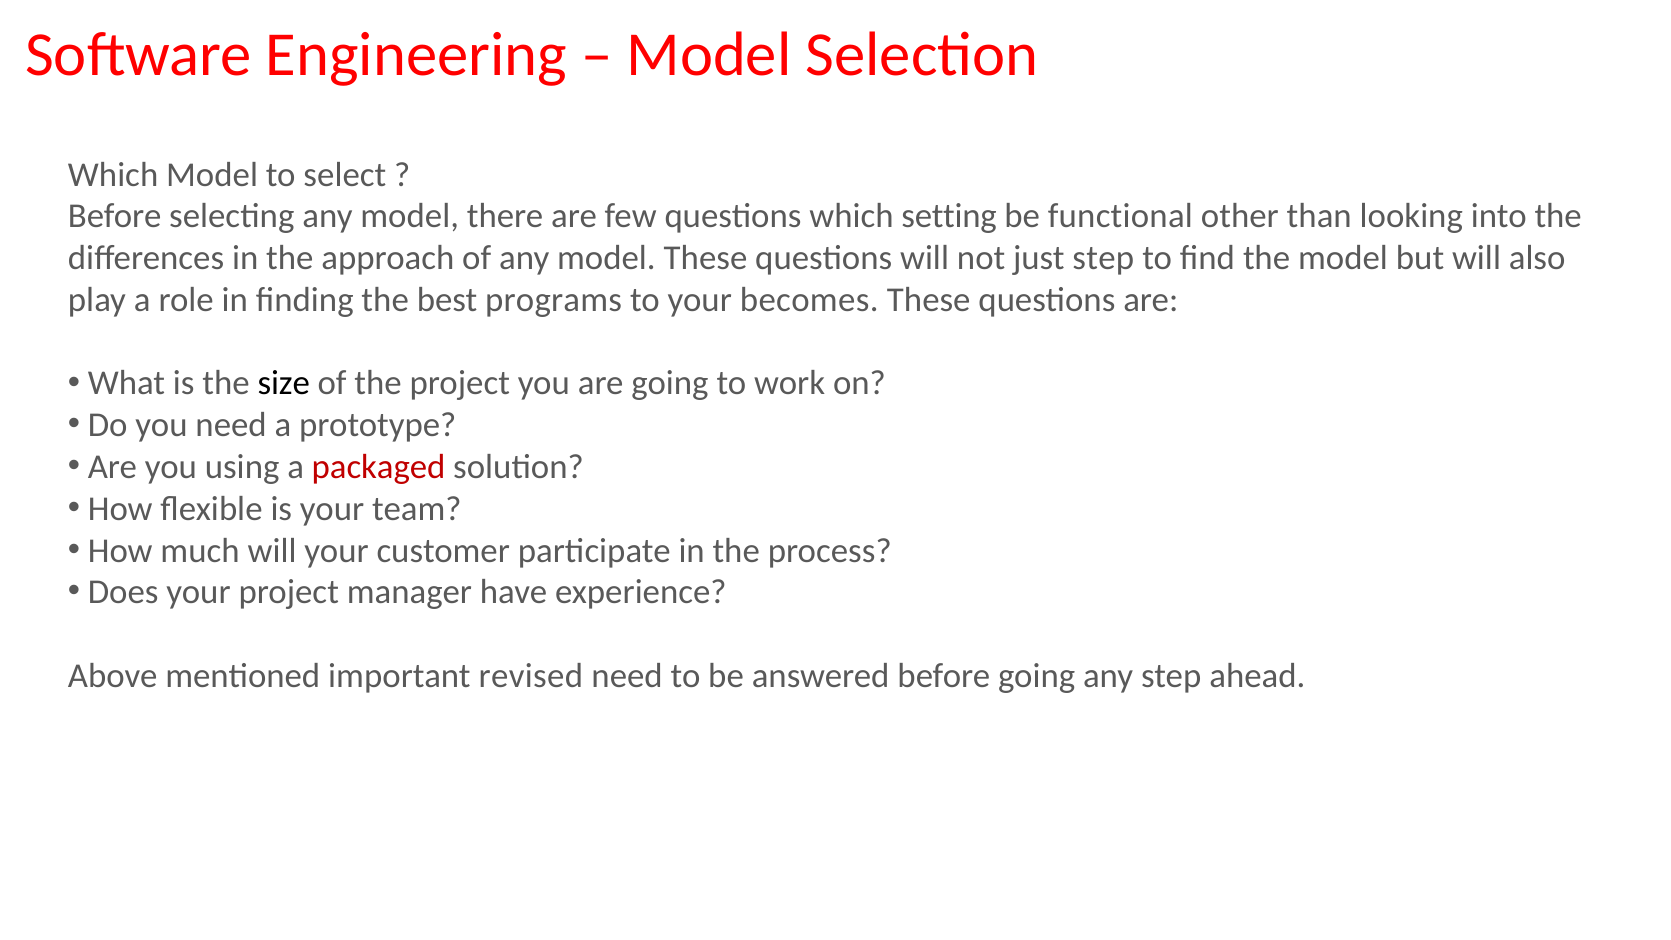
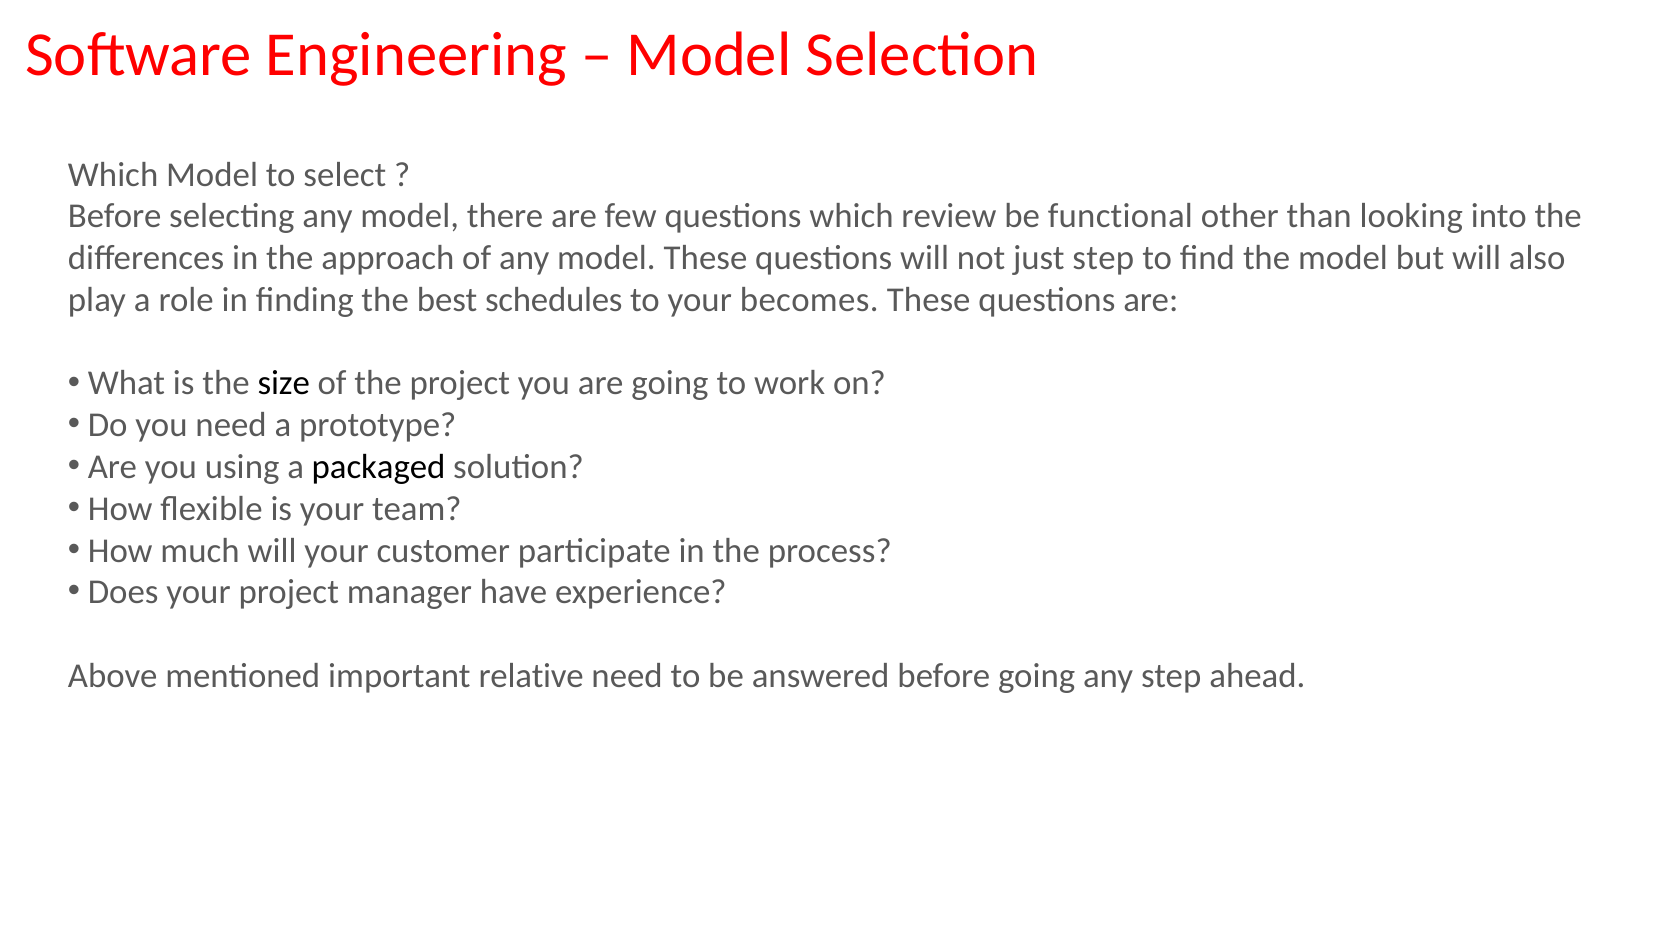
setting: setting -> review
programs: programs -> schedules
packaged colour: red -> black
revised: revised -> relative
